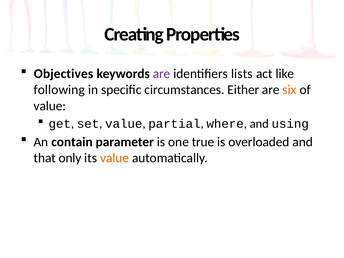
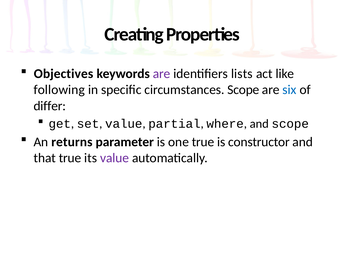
circumstances Either: Either -> Scope
six colour: orange -> blue
value at (50, 106): value -> differ
and using: using -> scope
contain: contain -> returns
overloaded: overloaded -> constructor
that only: only -> true
value at (115, 158) colour: orange -> purple
